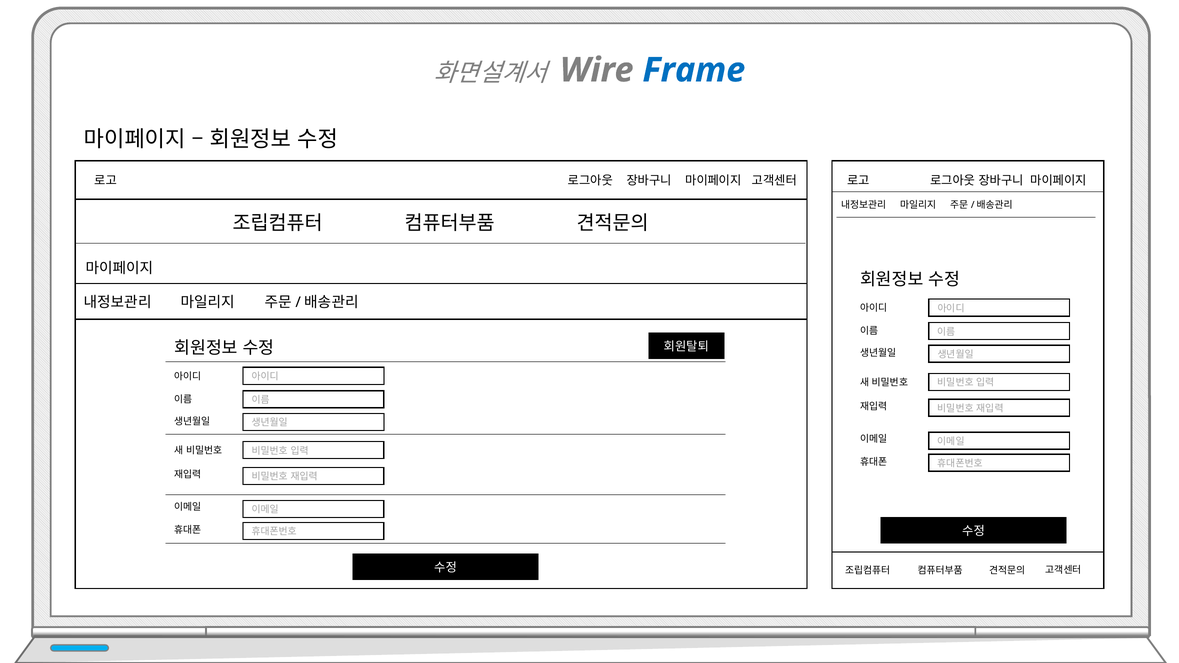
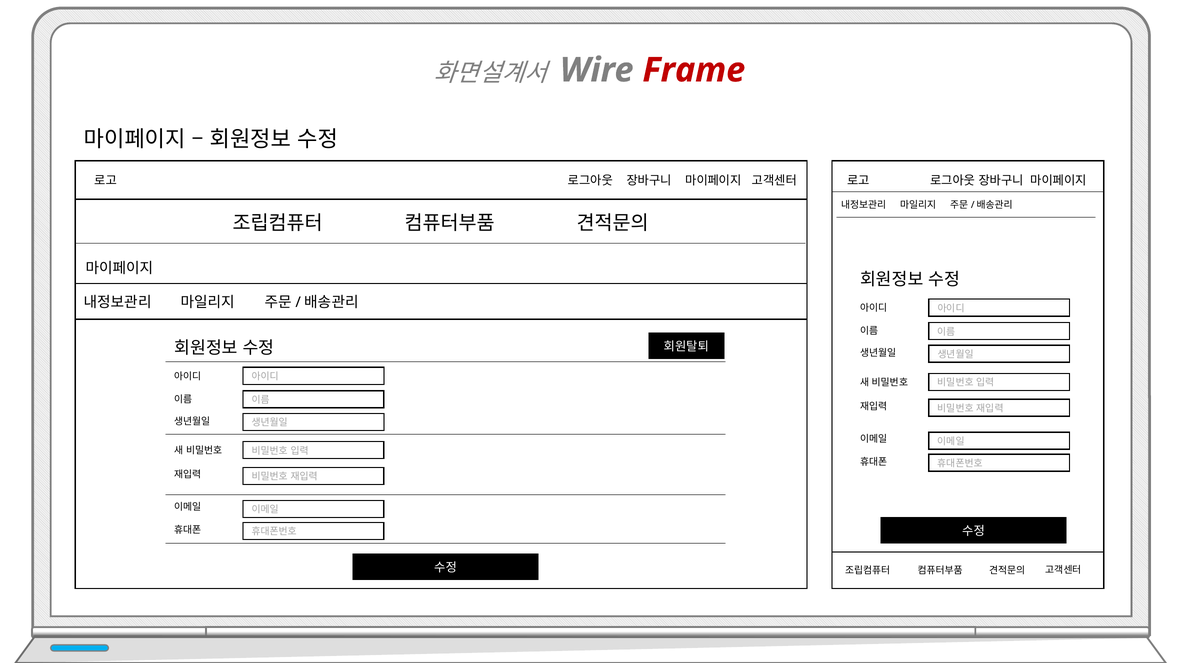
Frame colour: blue -> red
